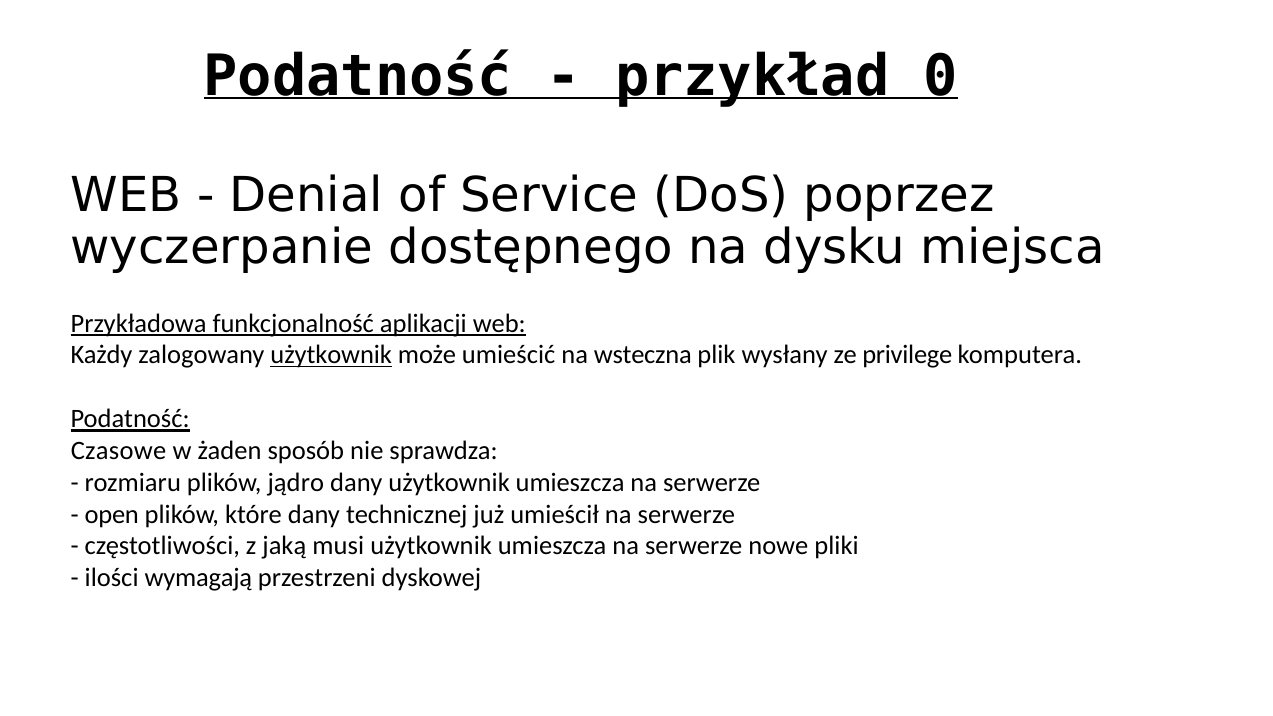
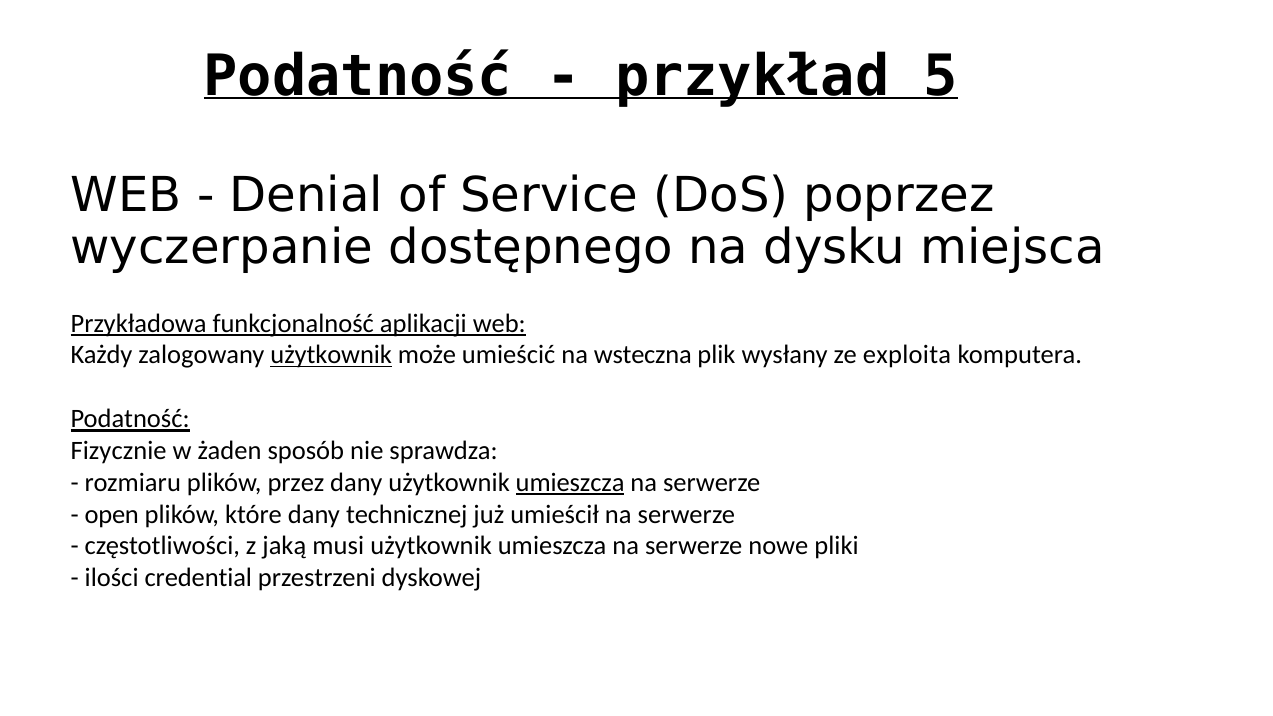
0: 0 -> 5
privilege: privilege -> exploita
Czasowe: Czasowe -> Fizycznie
jądro: jądro -> przez
umieszcza at (570, 483) underline: none -> present
wymagają: wymagają -> credential
